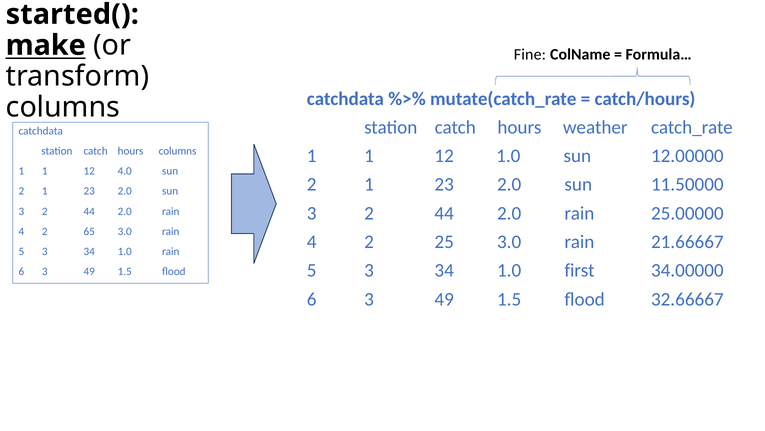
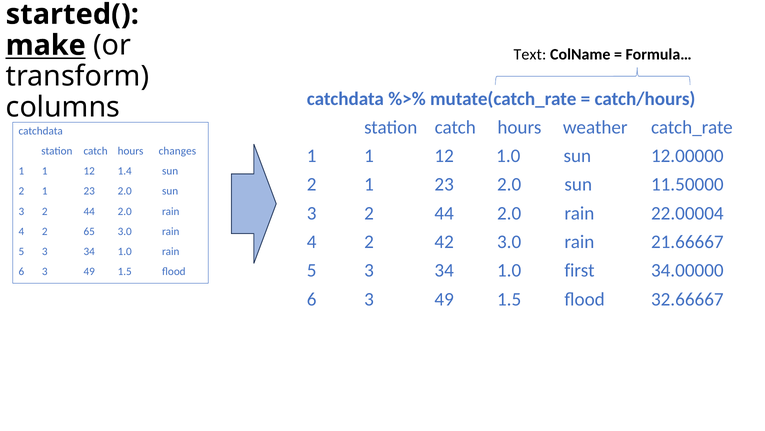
Fine: Fine -> Text
hours columns: columns -> changes
4.0: 4.0 -> 1.4
25.00000: 25.00000 -> 22.00004
25: 25 -> 42
